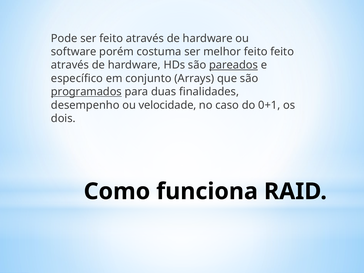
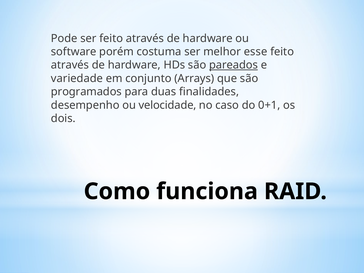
melhor feito: feito -> esse
específico: específico -> variedade
programados underline: present -> none
